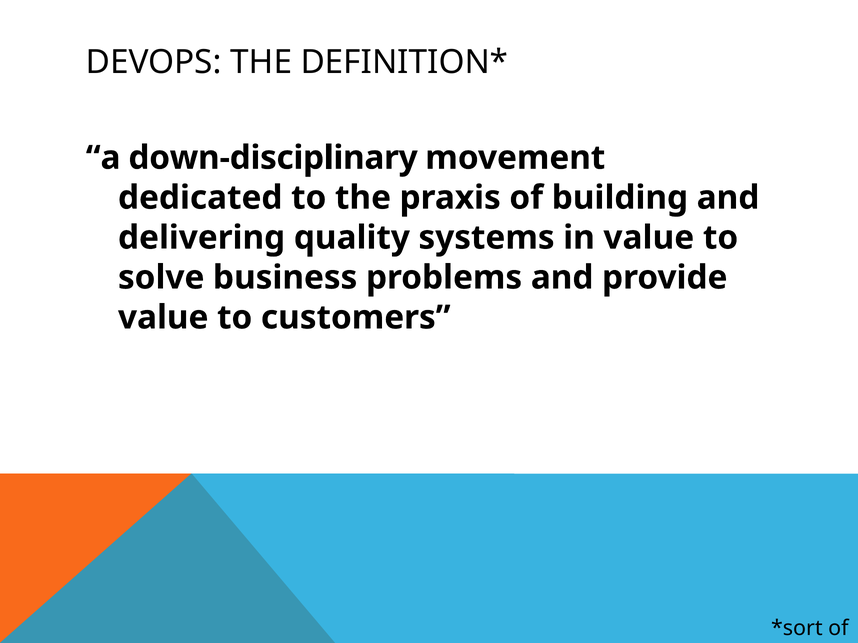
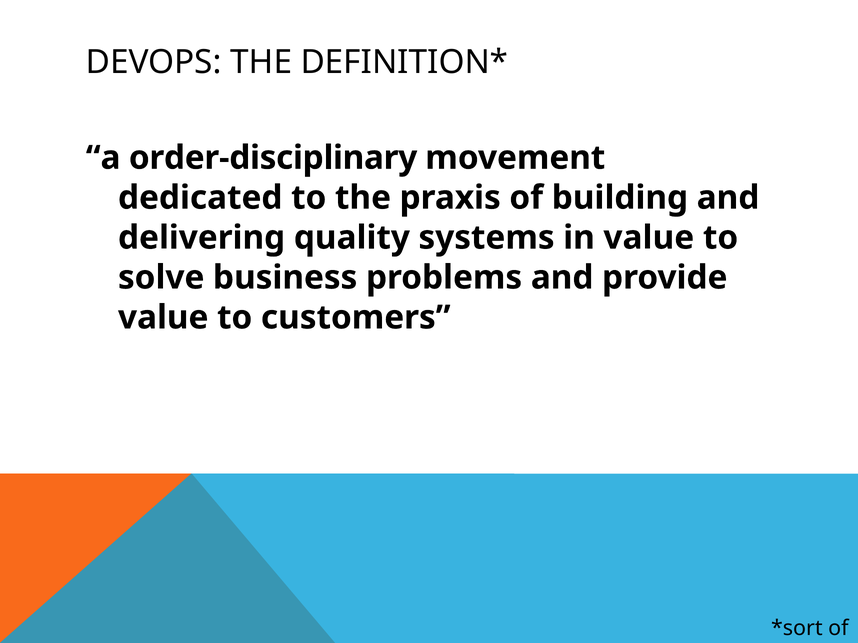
down-disciplinary: down-disciplinary -> order-disciplinary
